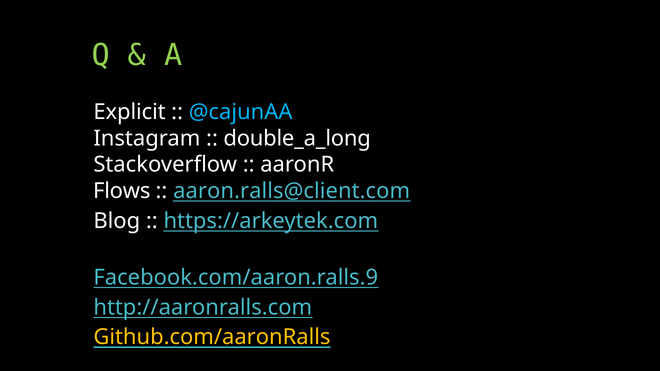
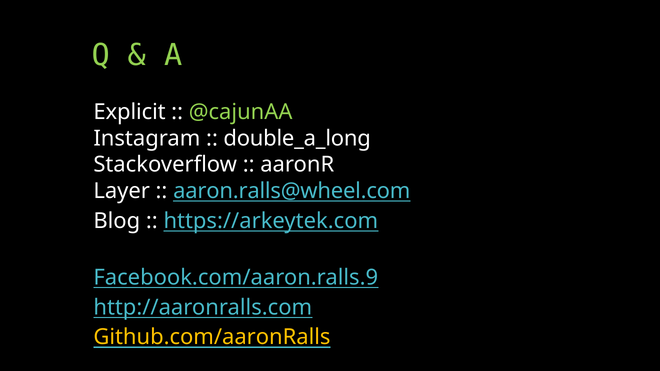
@cajunAA colour: light blue -> light green
Flows: Flows -> Layer
aaron.ralls@client.com: aaron.ralls@client.com -> aaron.ralls@wheel.com
